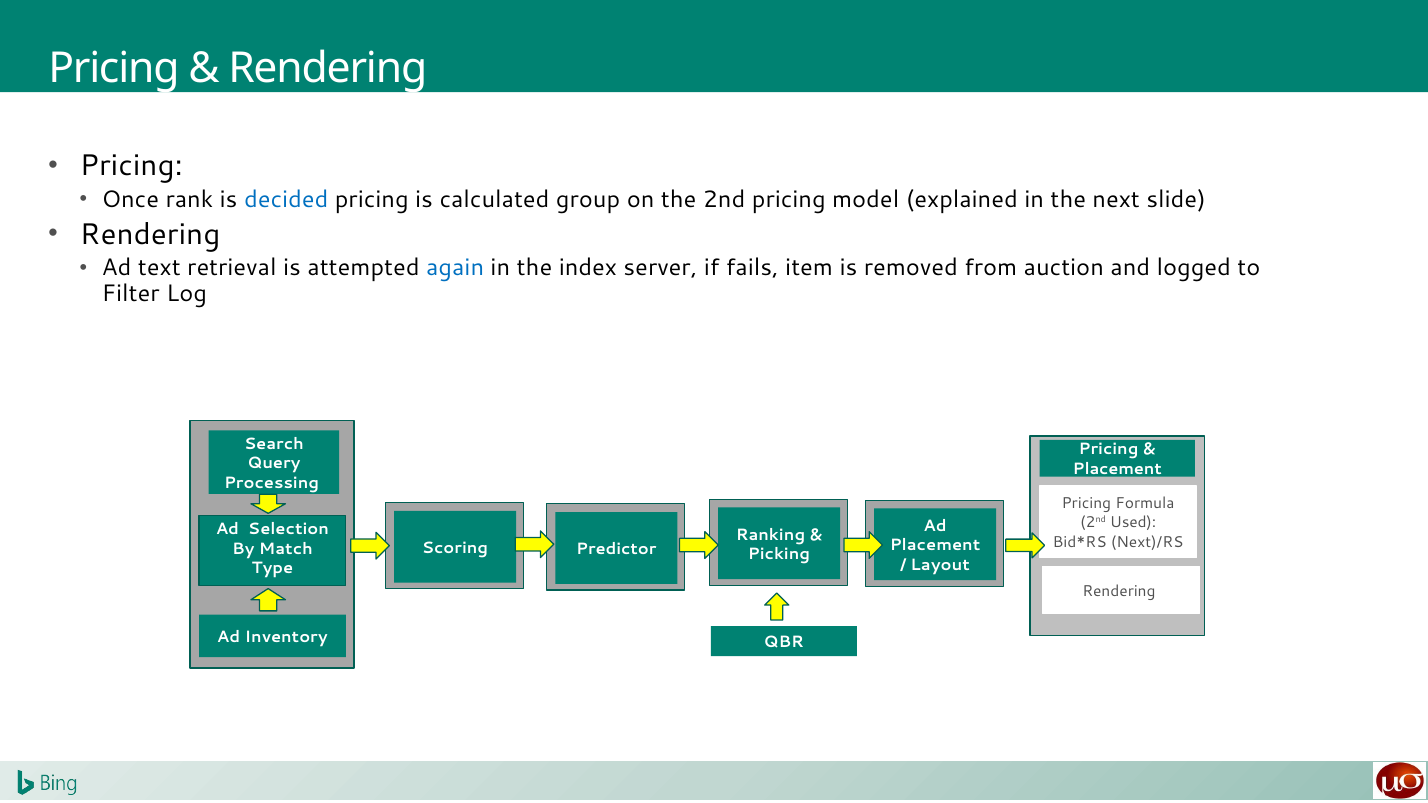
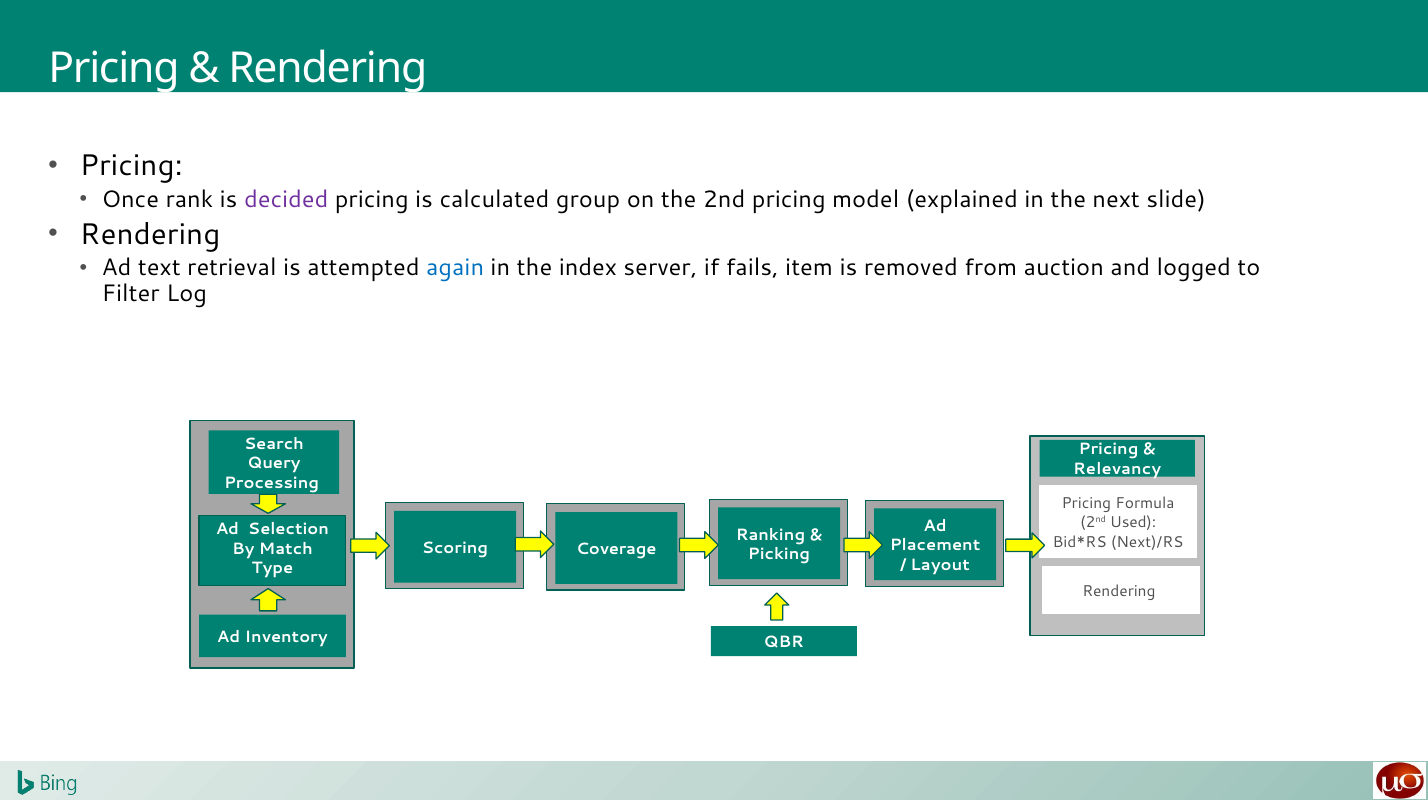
decided colour: blue -> purple
Placement at (1117, 469): Placement -> Relevancy
Predictor: Predictor -> Coverage
